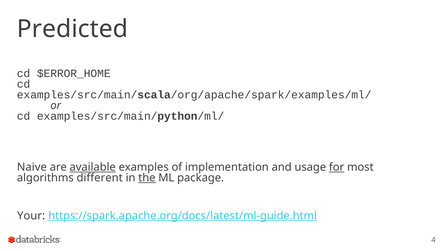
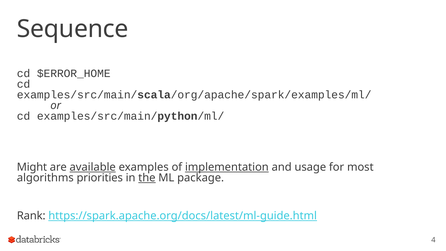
Predicted: Predicted -> Sequence
Naive: Naive -> Might
implementation underline: none -> present
for underline: present -> none
different: different -> priorities
Your: Your -> Rank
